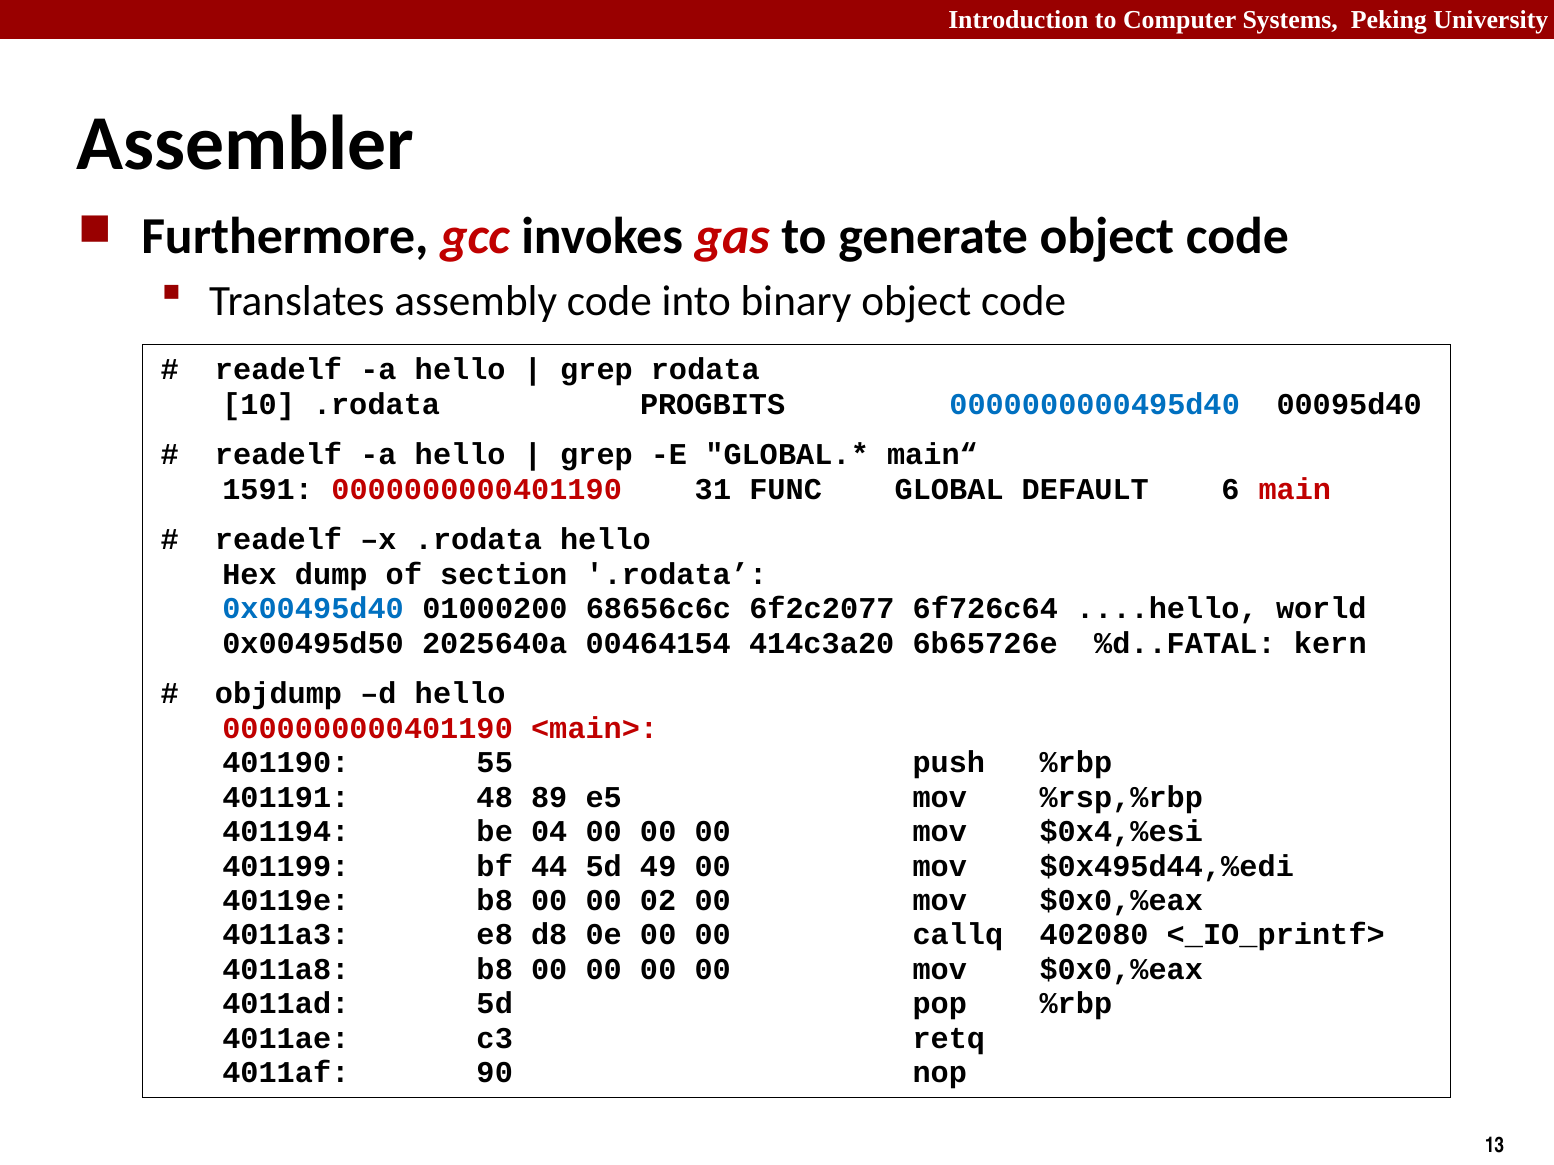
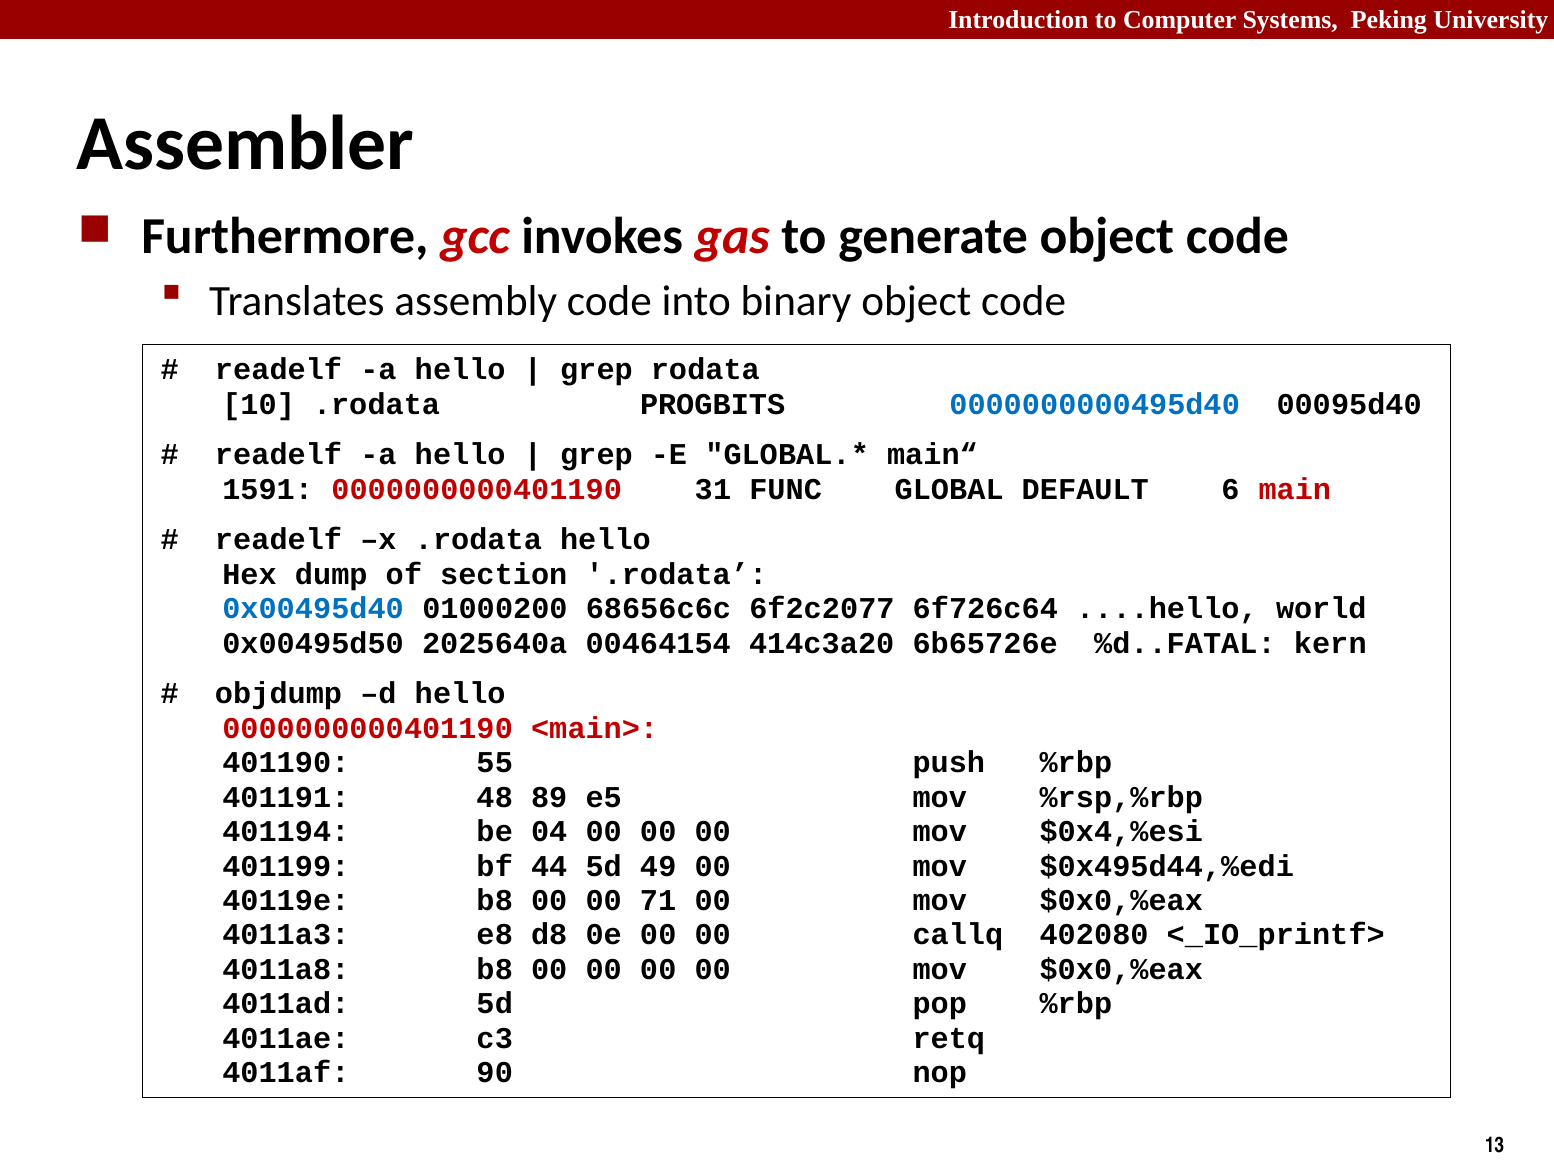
02: 02 -> 71
